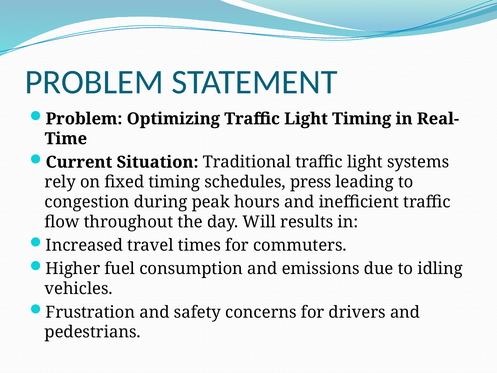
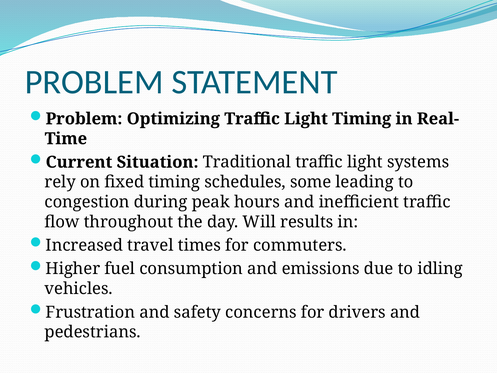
press: press -> some
